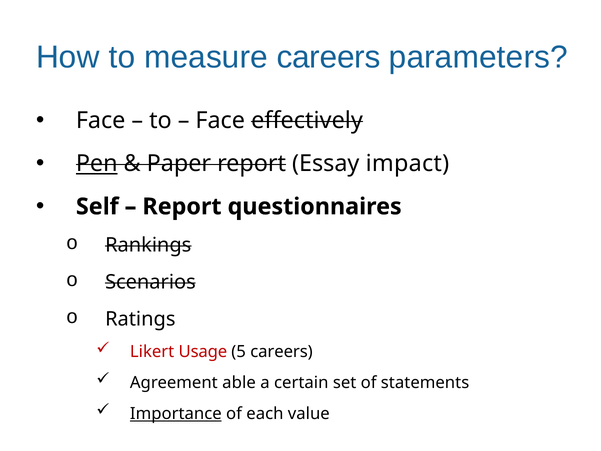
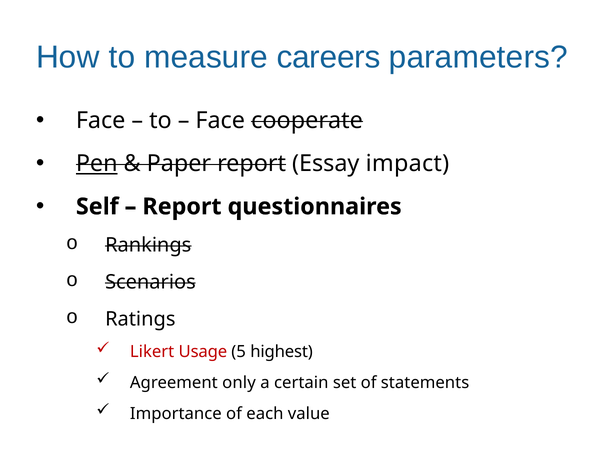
effectively: effectively -> cooperate
5 careers: careers -> highest
able: able -> only
Importance underline: present -> none
